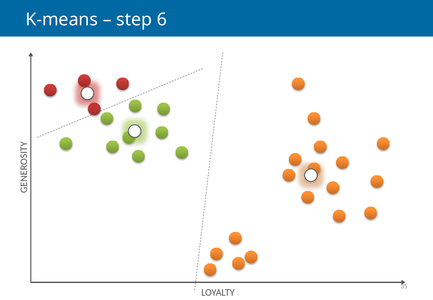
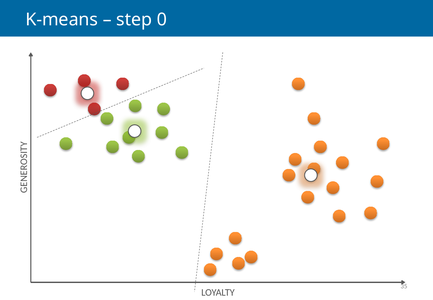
6: 6 -> 0
